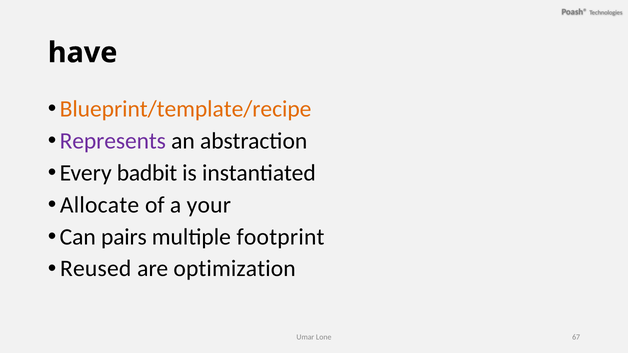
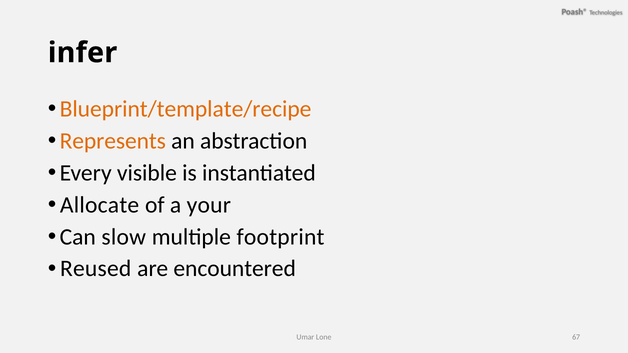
have: have -> infer
Represents colour: purple -> orange
badbit: badbit -> visible
pairs: pairs -> slow
optimization: optimization -> encountered
